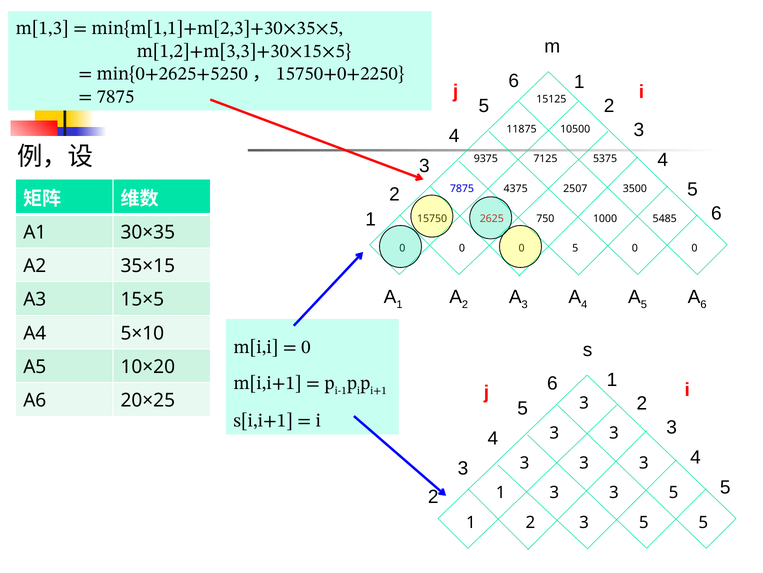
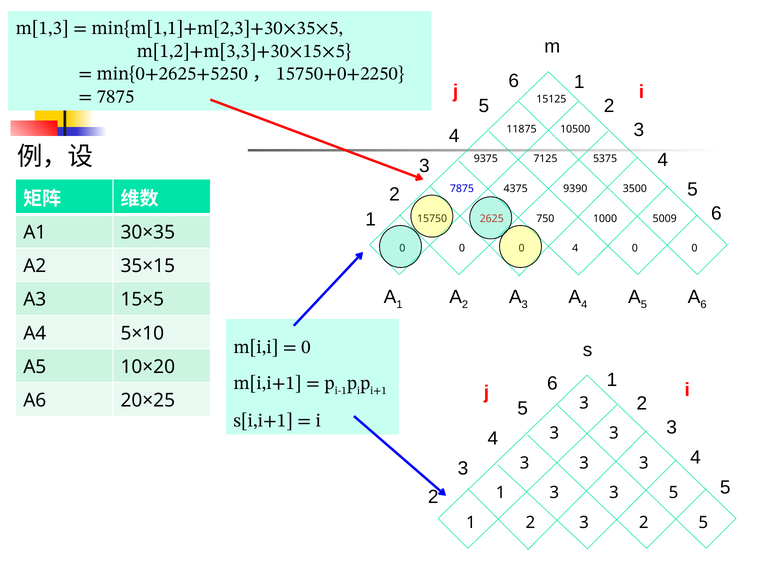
2507: 2507 -> 9390
5485: 5485 -> 5009
5 at (575, 248): 5 -> 4
2 3 5: 5 -> 2
